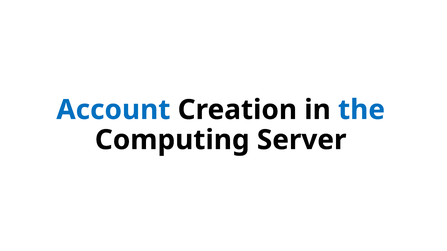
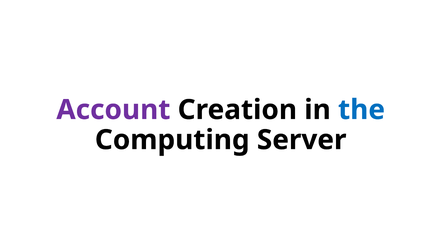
Account colour: blue -> purple
